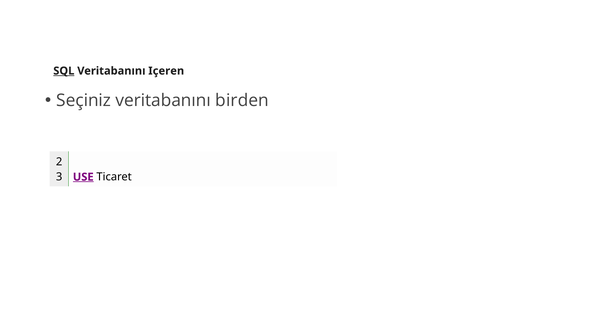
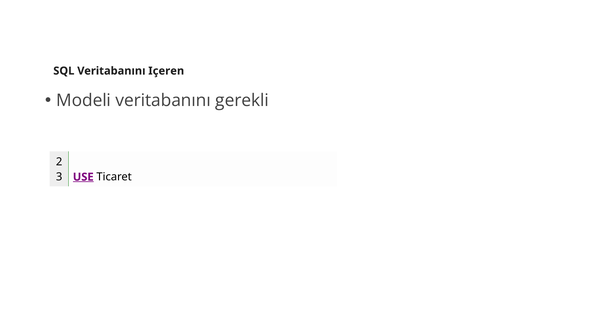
SQL underline: present -> none
Seçiniz: Seçiniz -> Modeli
birden: birden -> gerekli
